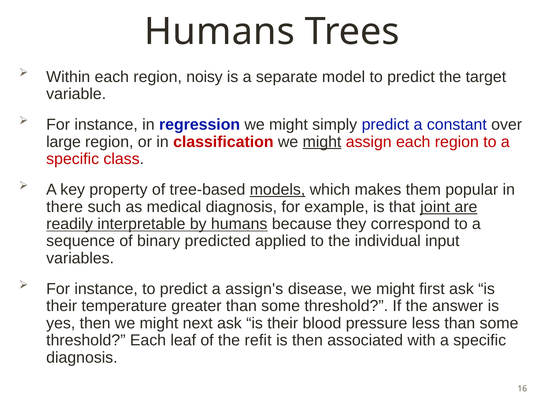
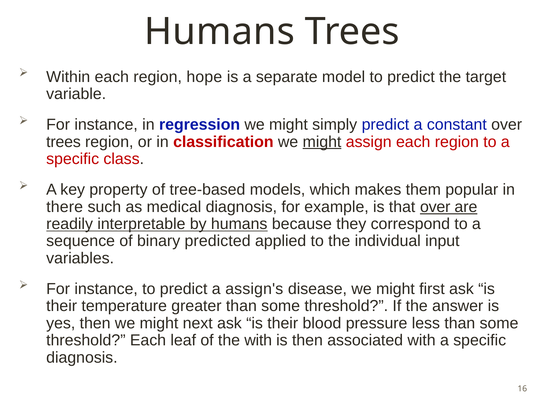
noisy: noisy -> hope
large at (64, 142): large -> trees
models underline: present -> none
that joint: joint -> over
the refit: refit -> with
